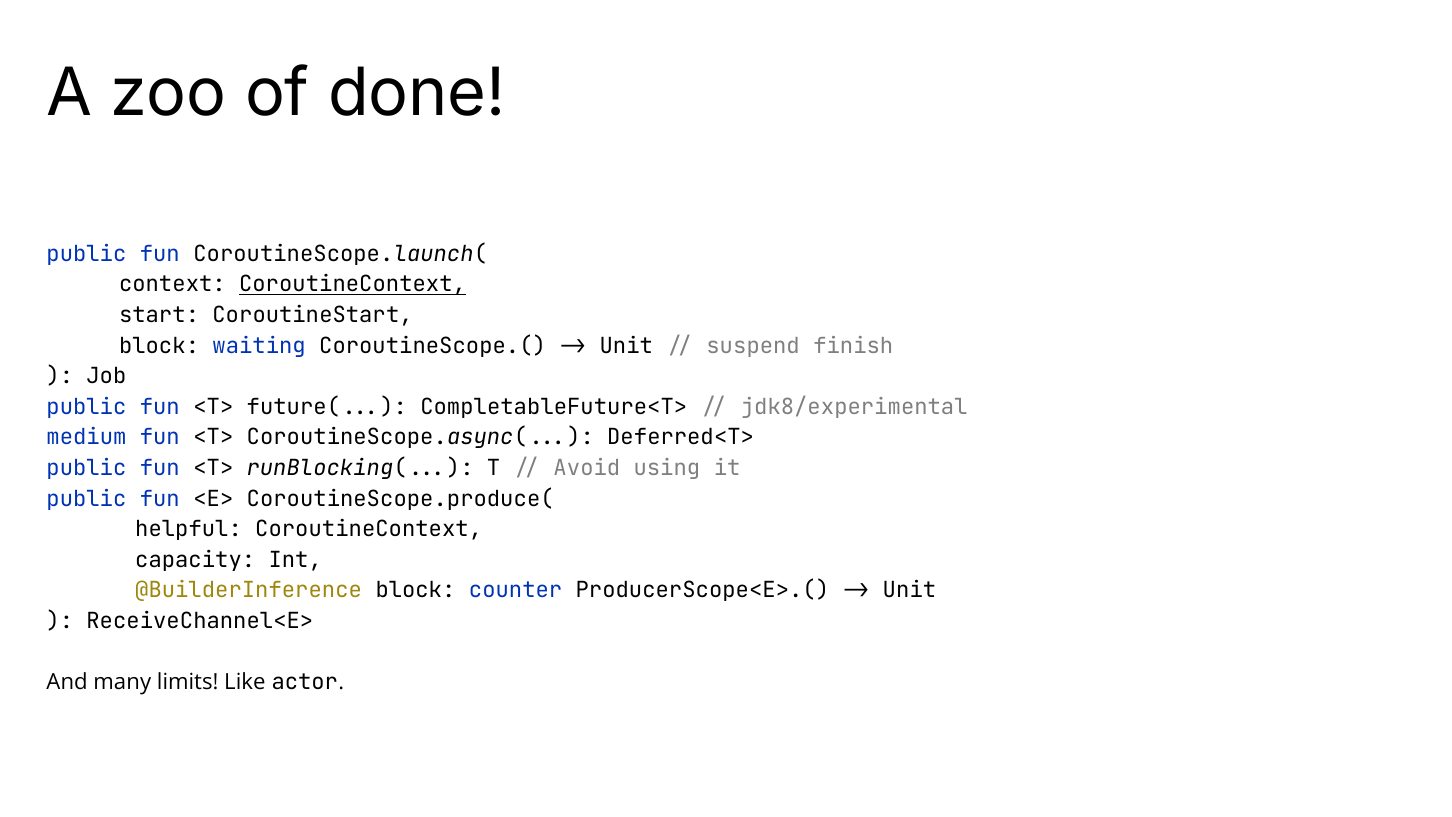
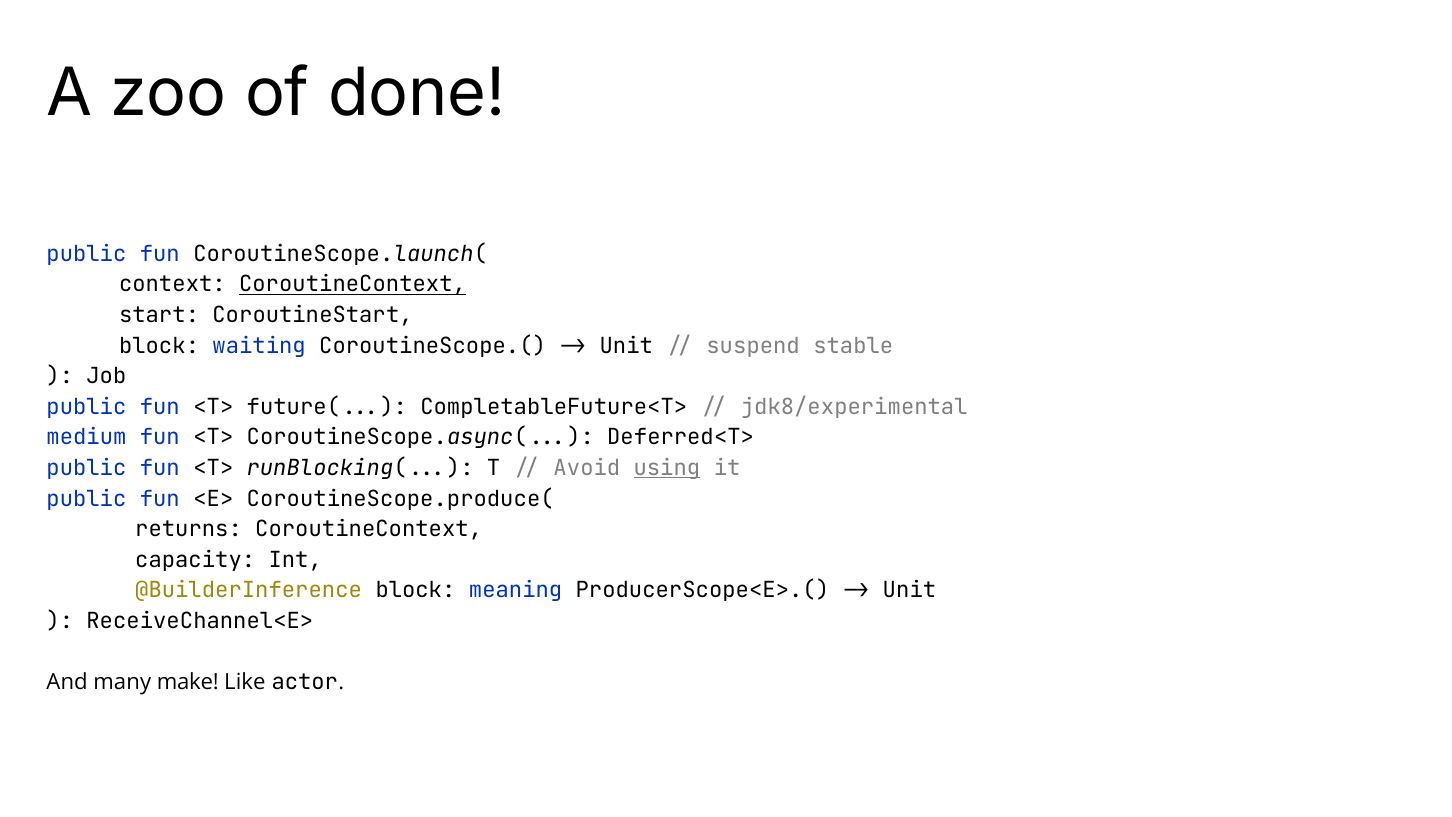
finish: finish -> stable
using underline: none -> present
helpful: helpful -> returns
counter: counter -> meaning
limits: limits -> make
